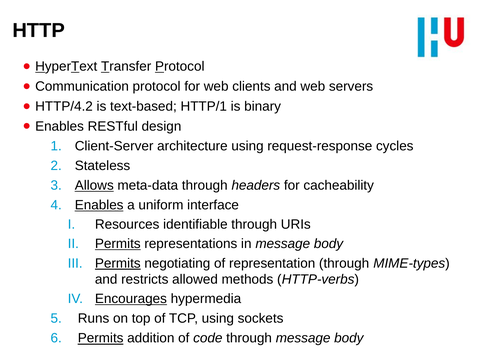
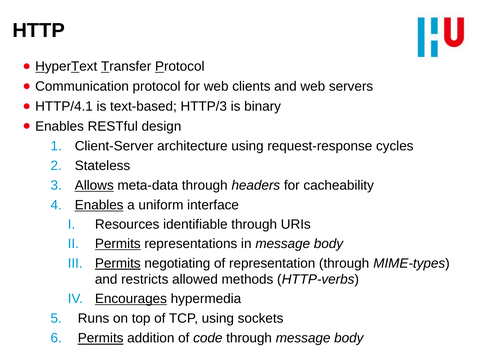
HTTP/4.2: HTTP/4.2 -> HTTP/4.1
HTTP/1: HTTP/1 -> HTTP/3
